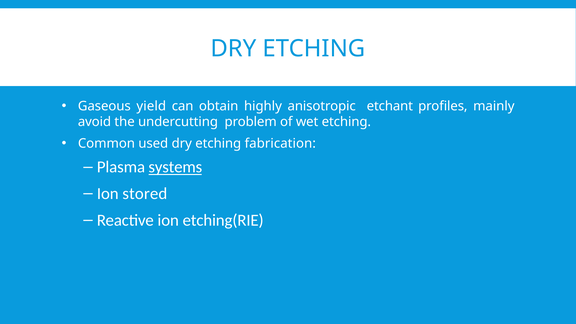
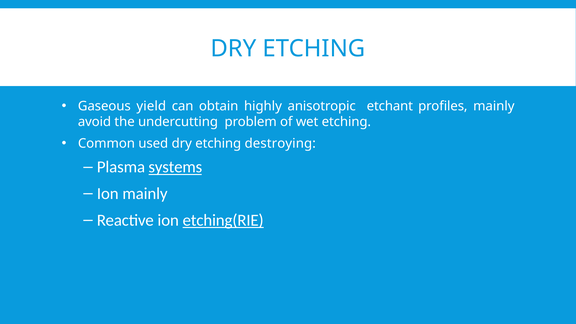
fabrication: fabrication -> destroying
Ion stored: stored -> mainly
etching(RIE underline: none -> present
